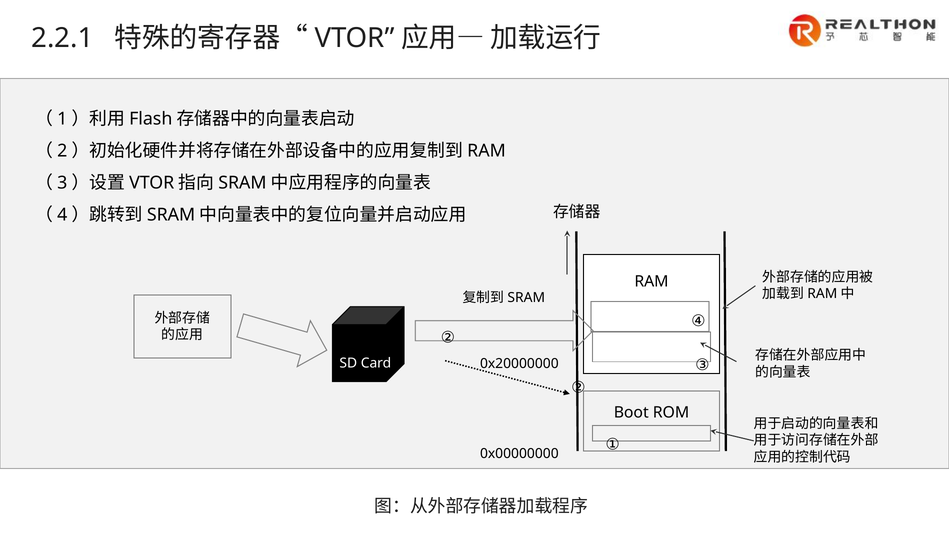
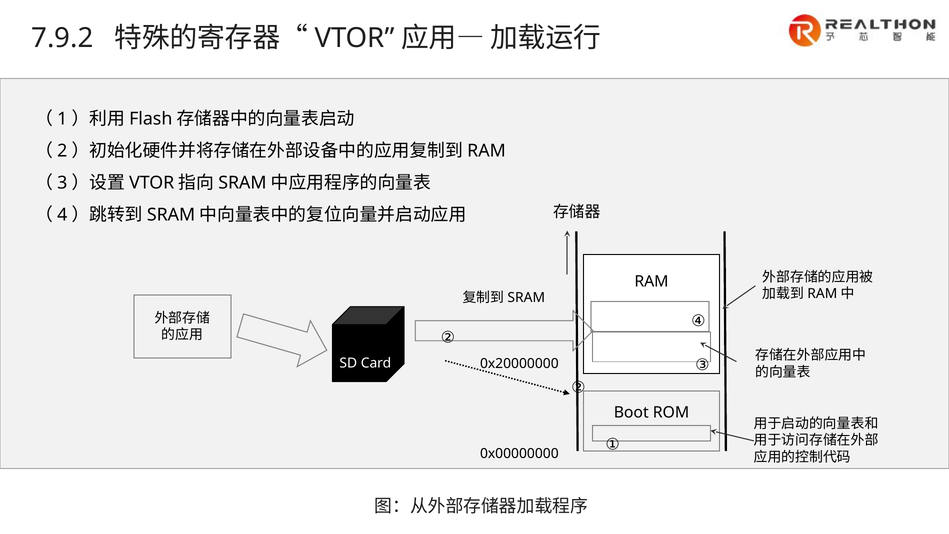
2.2.1: 2.2.1 -> 7.9.2
